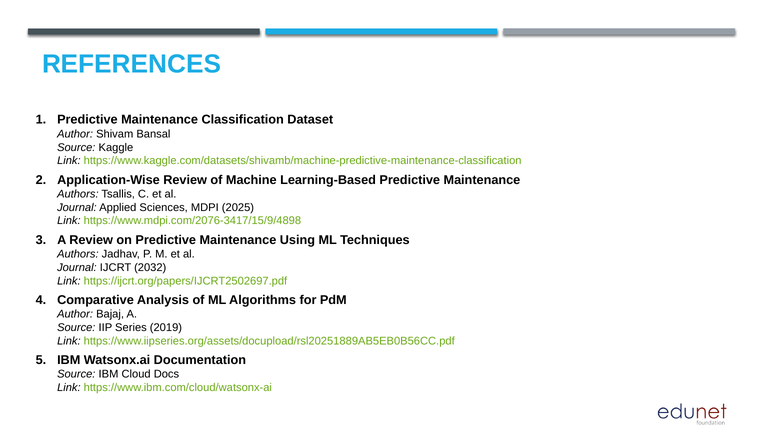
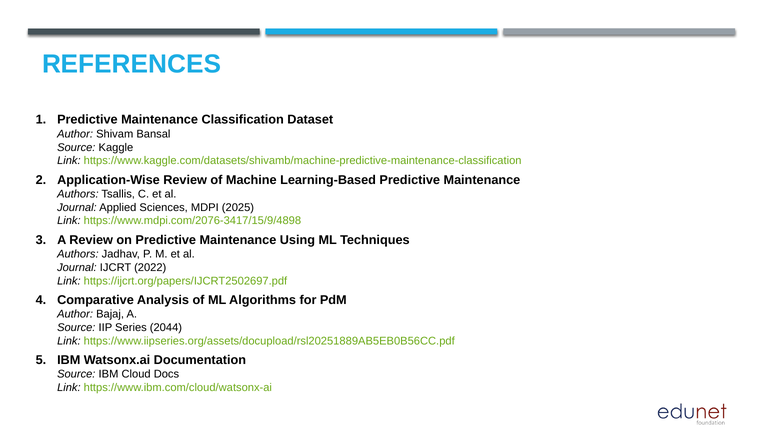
2032: 2032 -> 2022
2019: 2019 -> 2044
